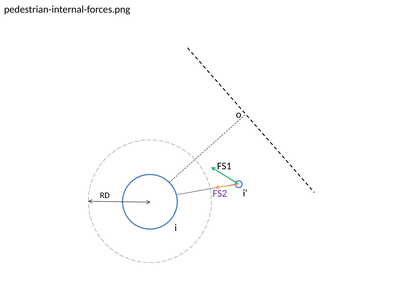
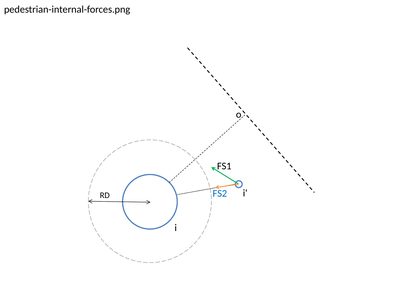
FS2 colour: purple -> blue
